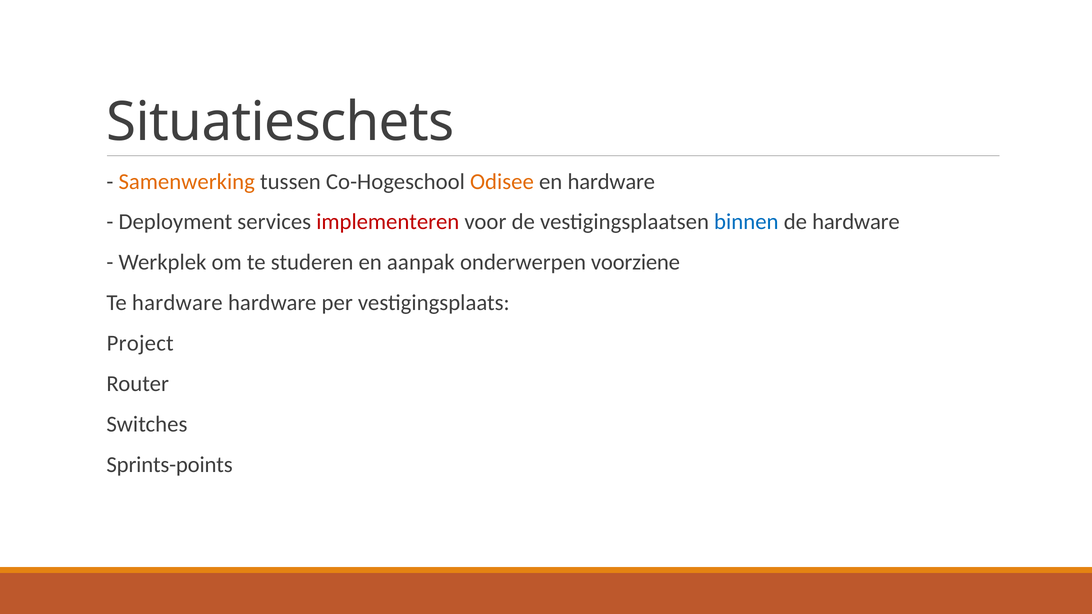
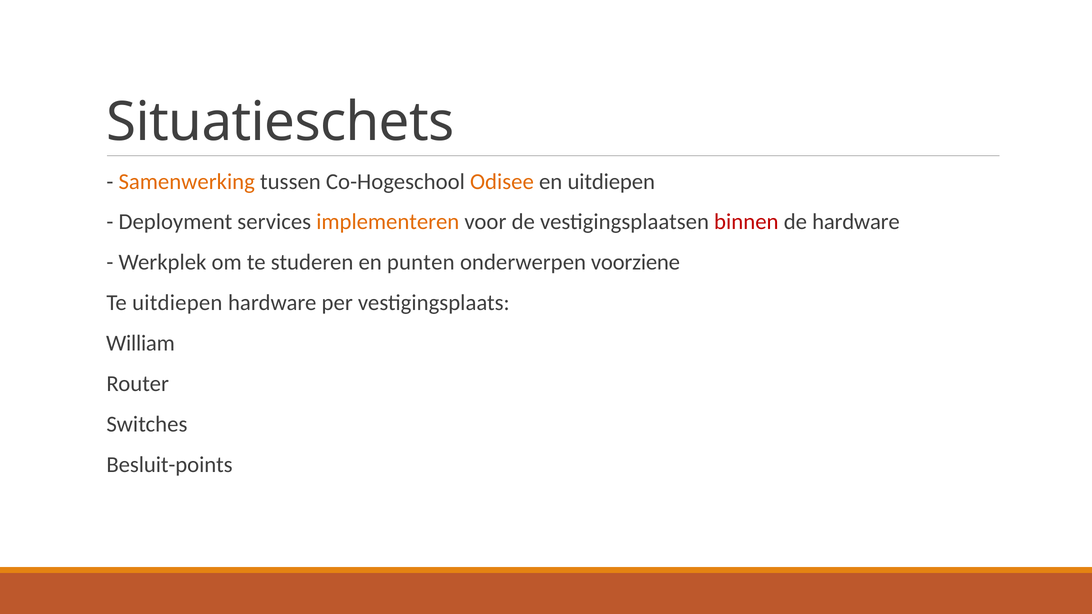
en hardware: hardware -> uitdiepen
implementeren colour: red -> orange
binnen colour: blue -> red
aanpak: aanpak -> punten
Te hardware: hardware -> uitdiepen
Project: Project -> William
Sprints-points: Sprints-points -> Besluit-points
